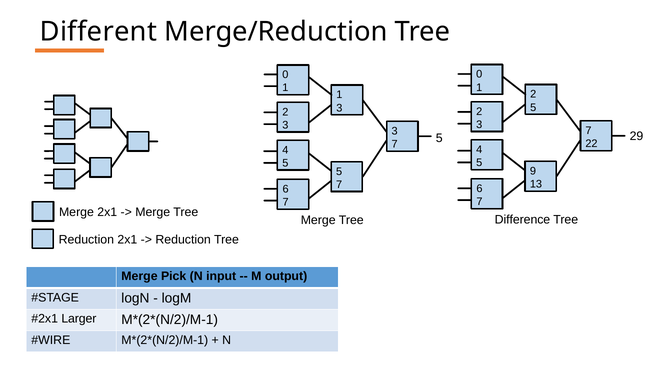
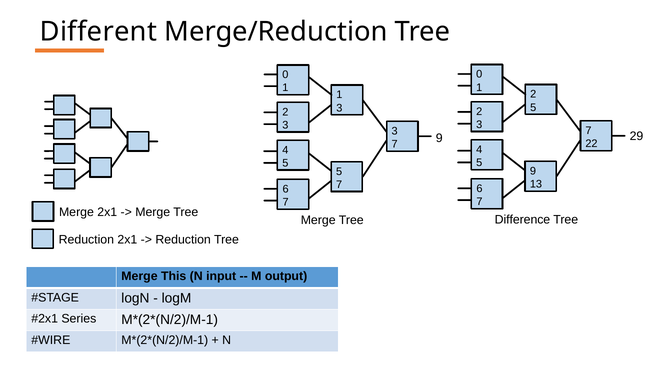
7 5: 5 -> 9
Pick: Pick -> This
Larger: Larger -> Series
